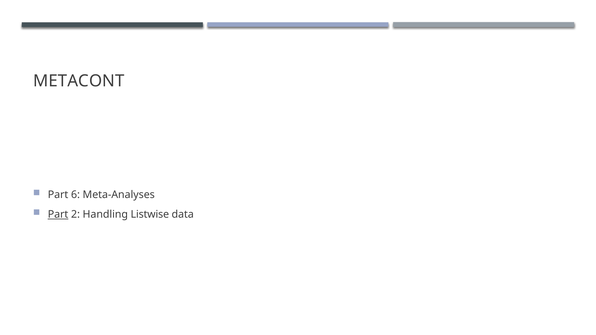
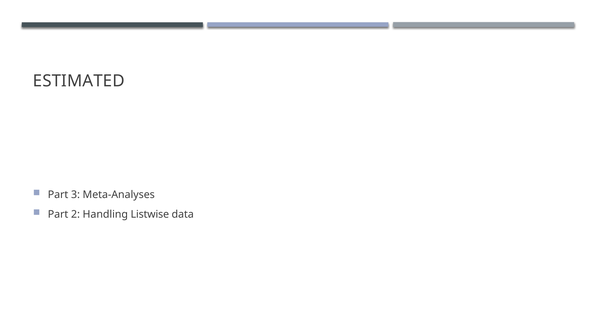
METACONT: METACONT -> ESTIMATED
6: 6 -> 3
Part at (58, 215) underline: present -> none
